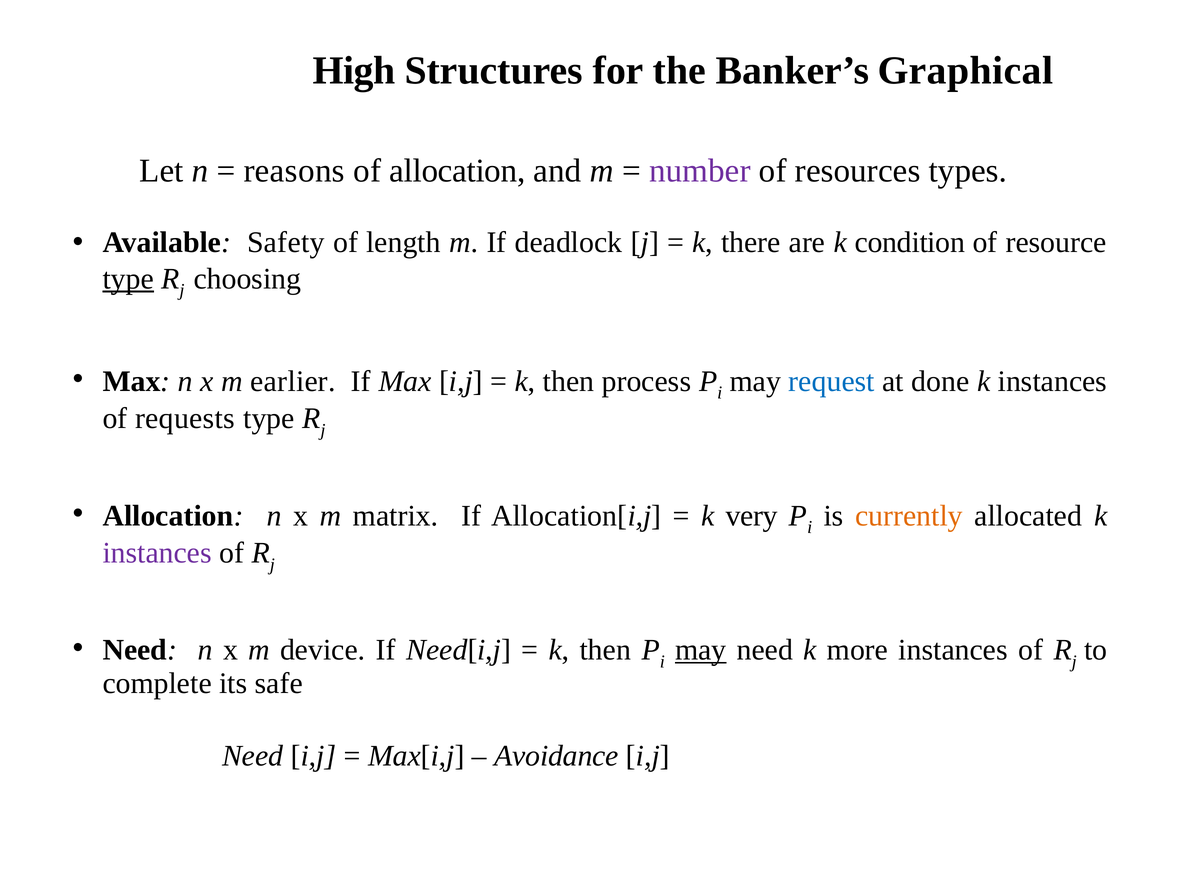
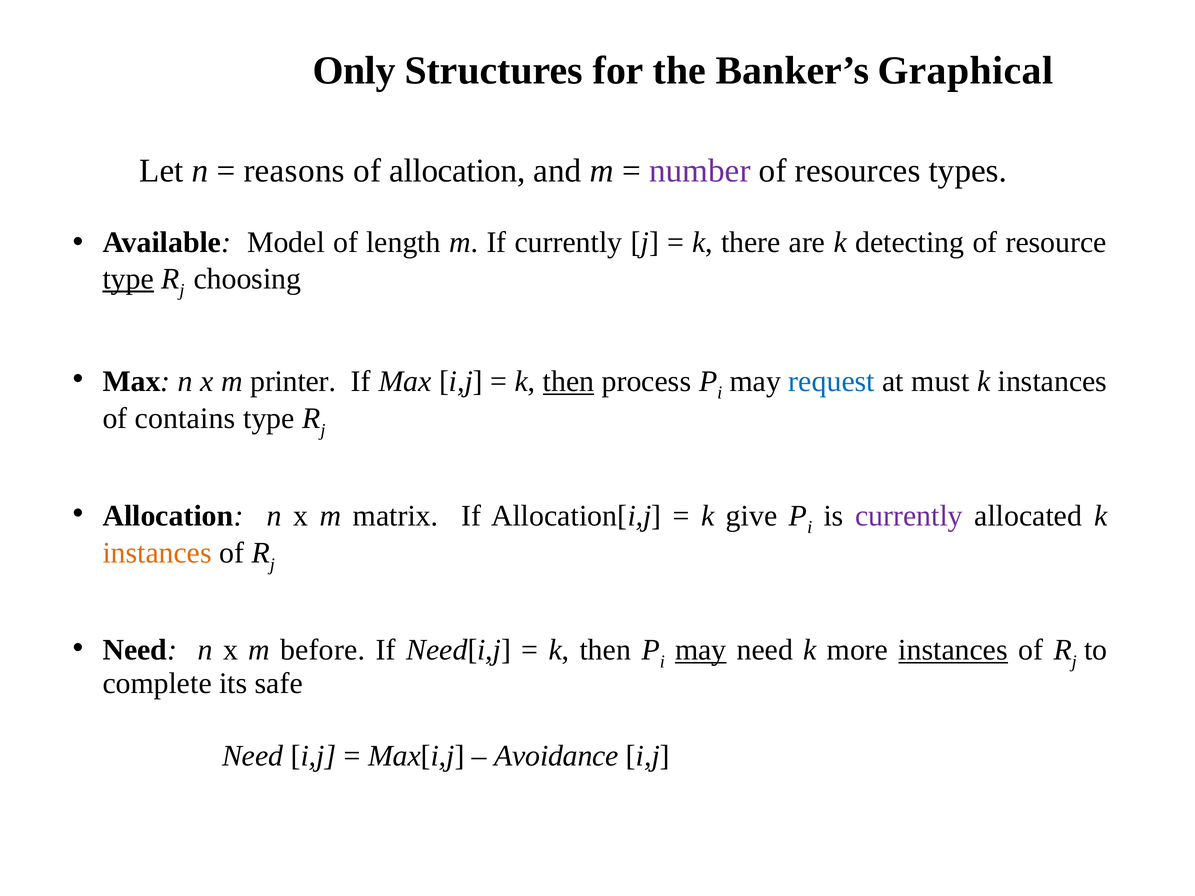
High: High -> Only
Safety: Safety -> Model
If deadlock: deadlock -> currently
condition: condition -> detecting
earlier: earlier -> printer
then at (569, 381) underline: none -> present
done: done -> must
requests: requests -> contains
very: very -> give
currently at (909, 516) colour: orange -> purple
instances at (157, 553) colour: purple -> orange
device: device -> before
instances at (953, 650) underline: none -> present
